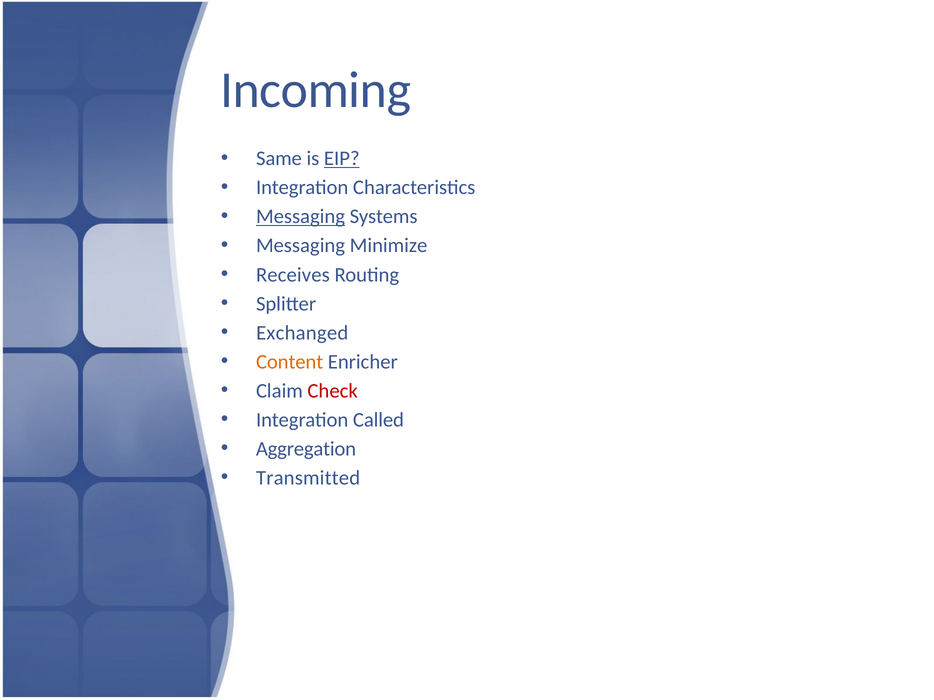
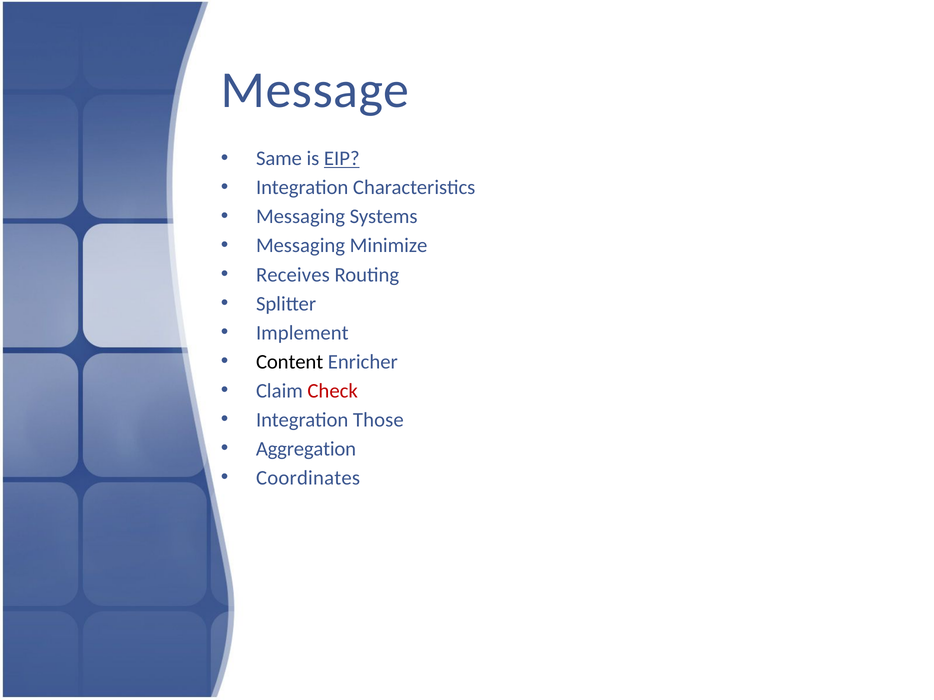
Incoming: Incoming -> Message
Messaging at (301, 217) underline: present -> none
Exchanged: Exchanged -> Implement
Content colour: orange -> black
Called: Called -> Those
Transmitted: Transmitted -> Coordinates
